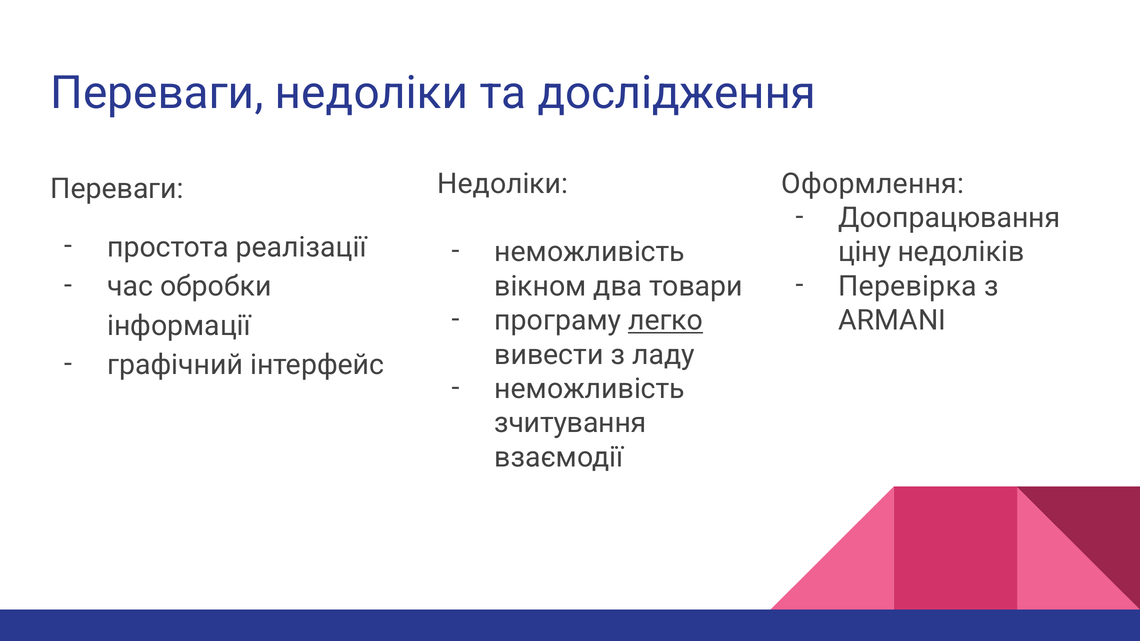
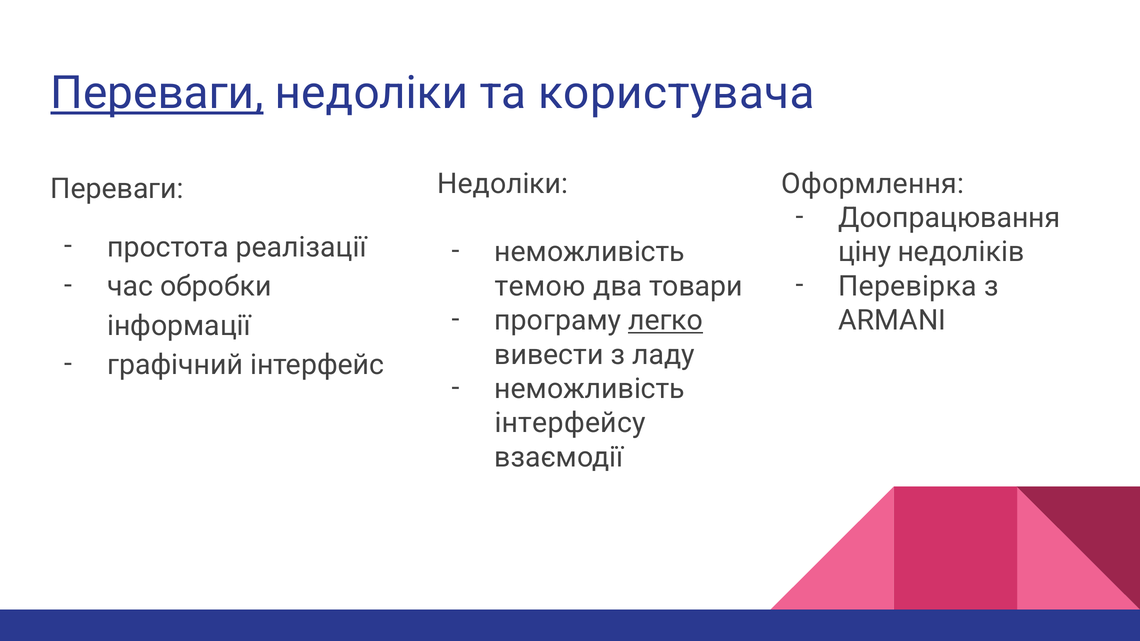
Переваги at (157, 93) underline: none -> present
дослідження: дослідження -> користувача
вікном: вікном -> темою
зчитування: зчитування -> інтерфейсу
